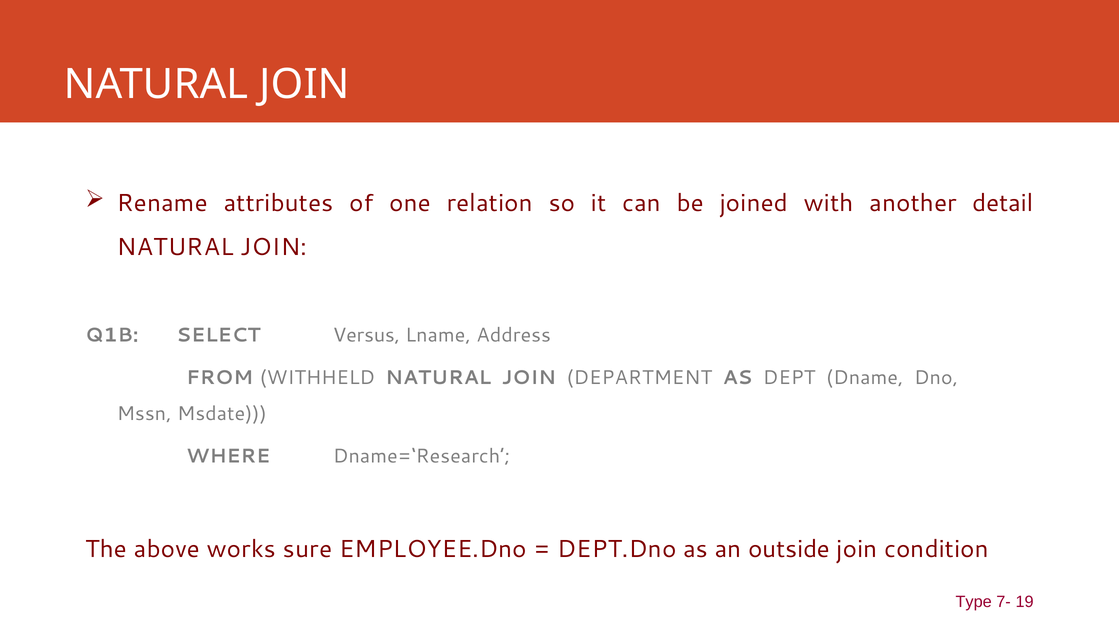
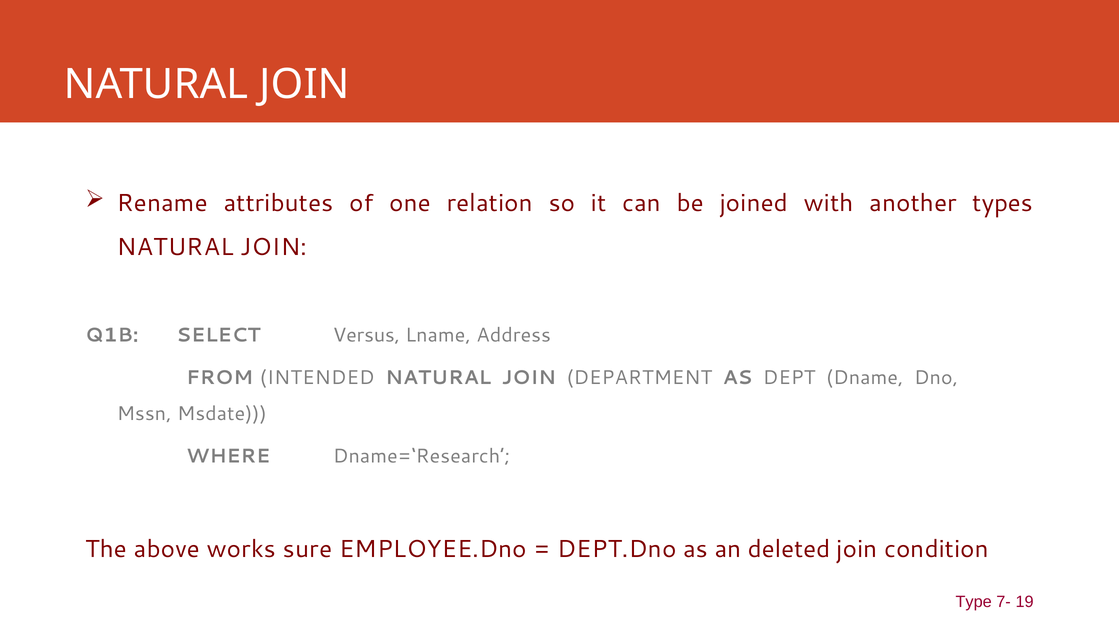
detail: detail -> types
WITHHELD: WITHHELD -> INTENDED
outside: outside -> deleted
